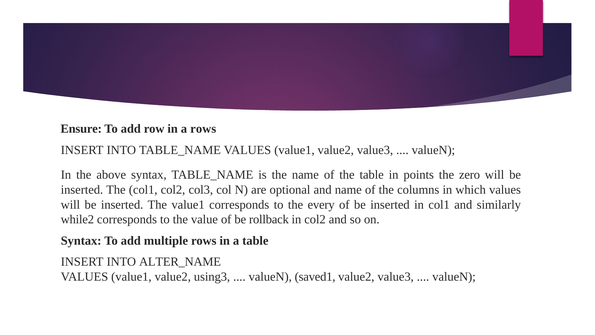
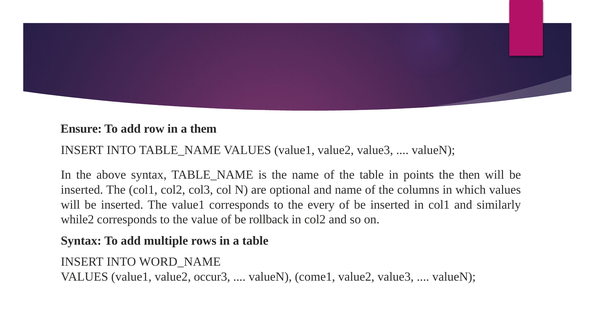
a rows: rows -> them
zero: zero -> then
ALTER_NAME: ALTER_NAME -> WORD_NAME
using3: using3 -> occur3
saved1: saved1 -> come1
